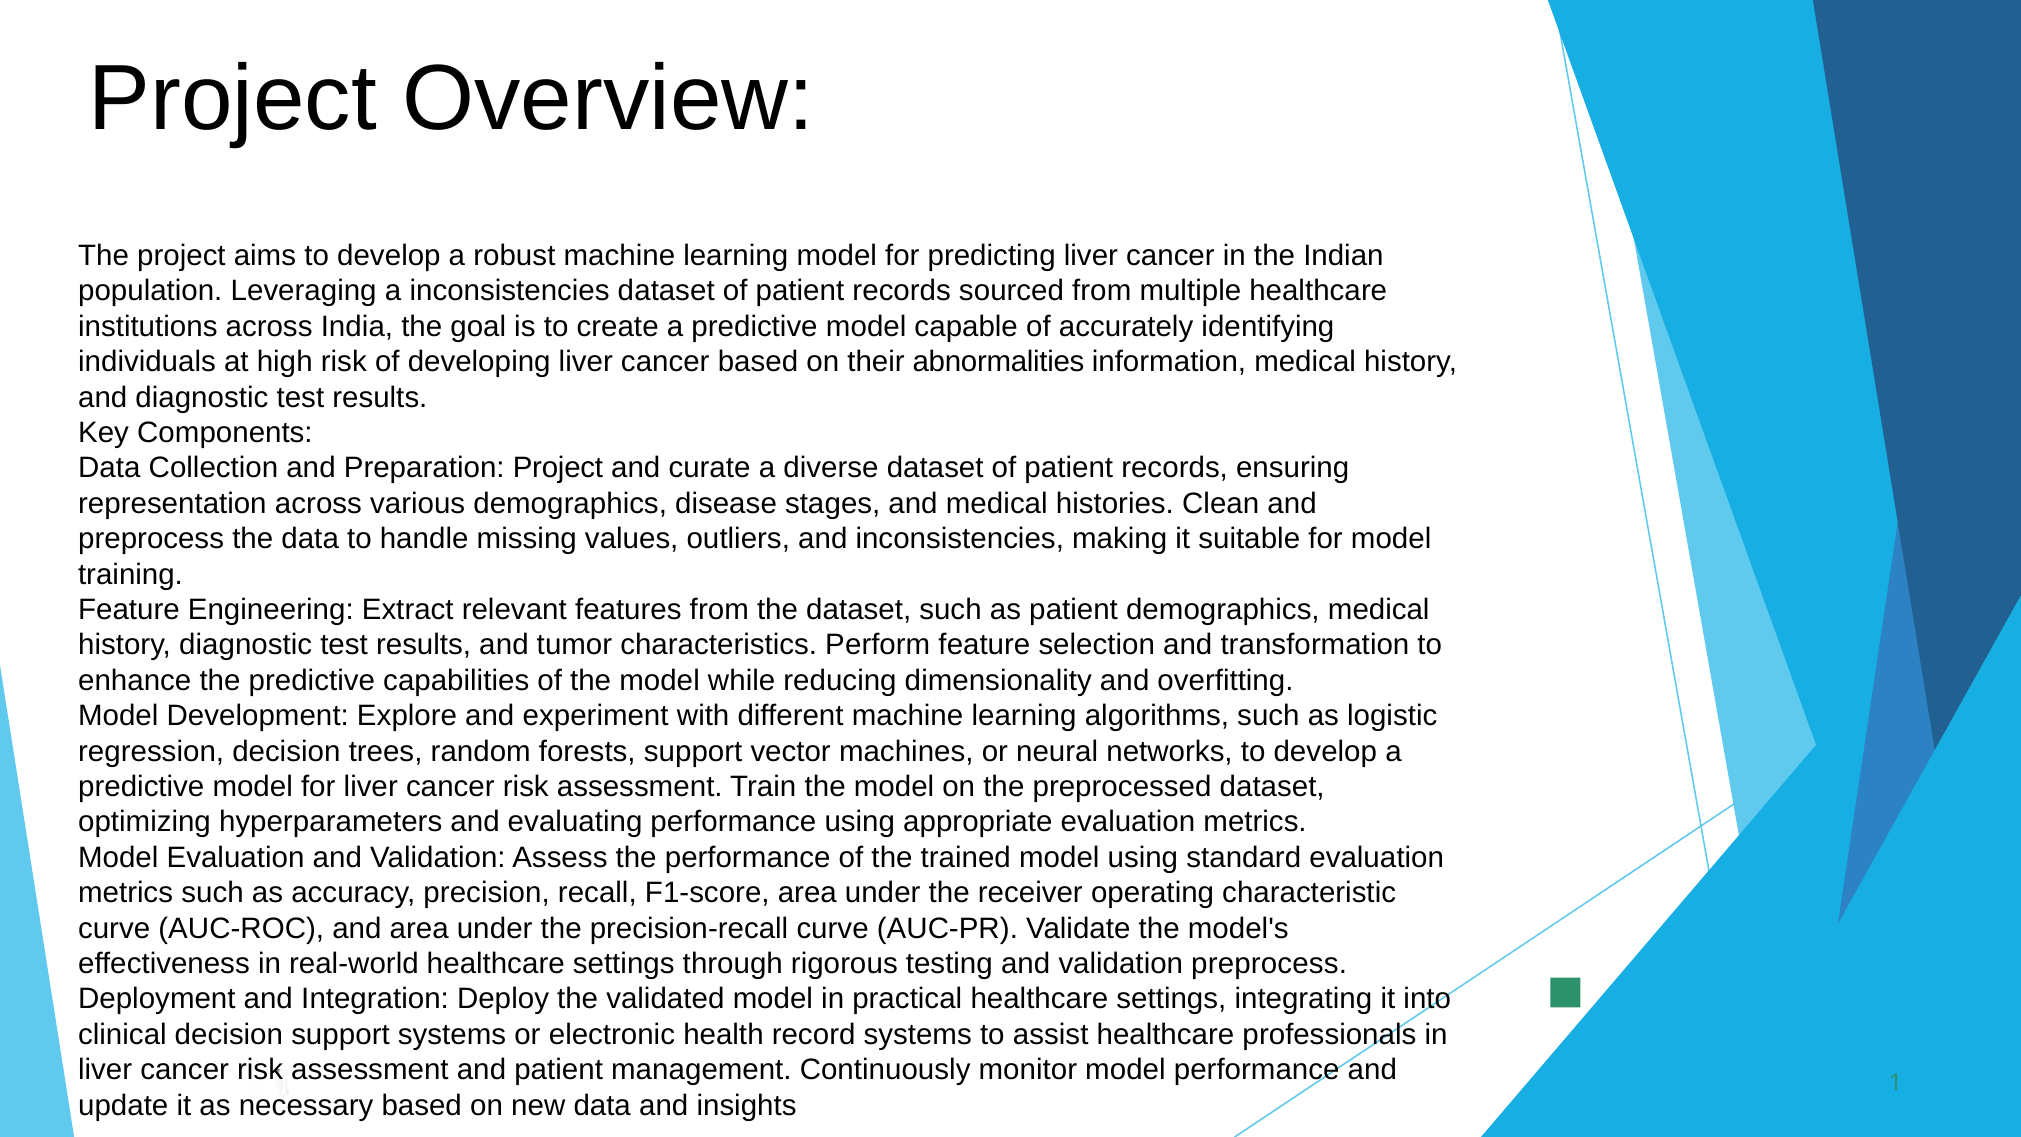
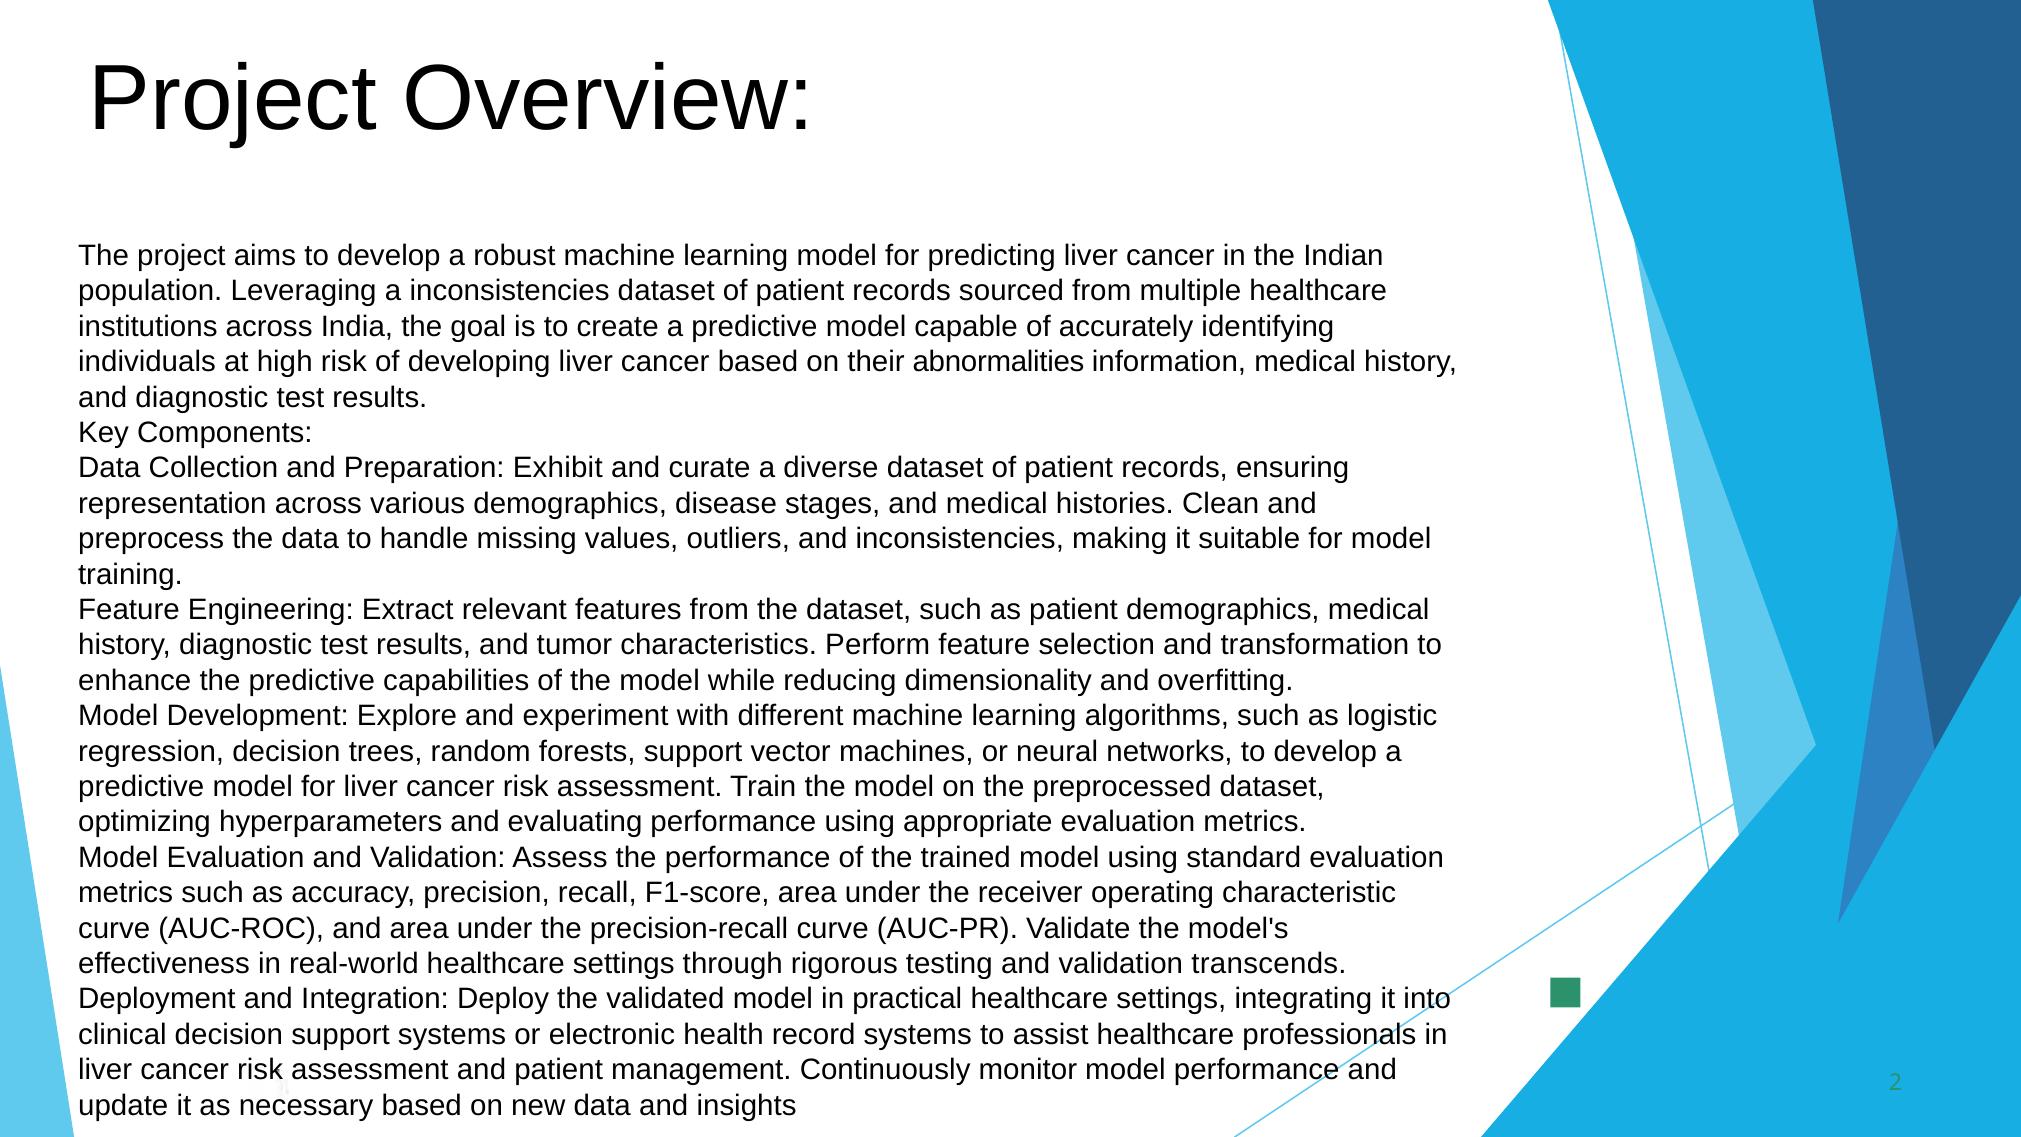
Preparation Project: Project -> Exhibit
validation preprocess: preprocess -> transcends
1: 1 -> 2
